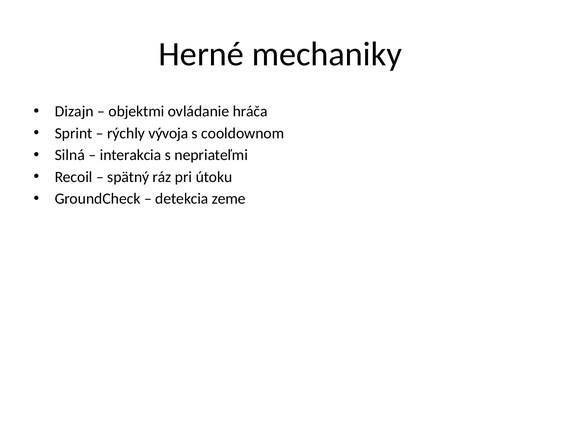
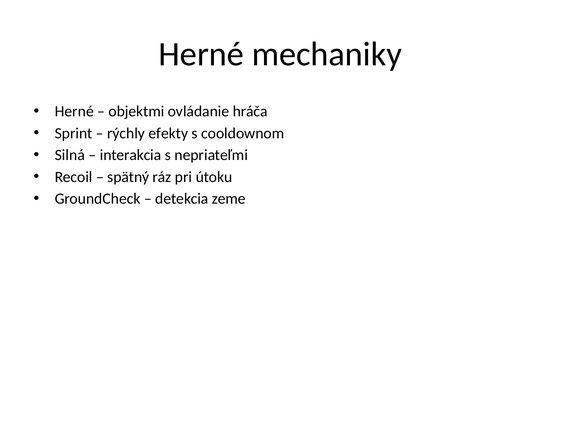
Dizajn at (74, 111): Dizajn -> Herné
vývoja: vývoja -> efekty
